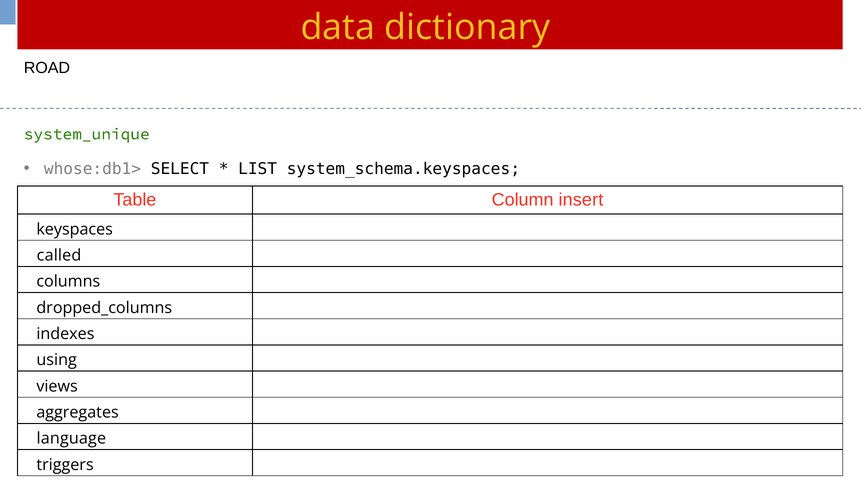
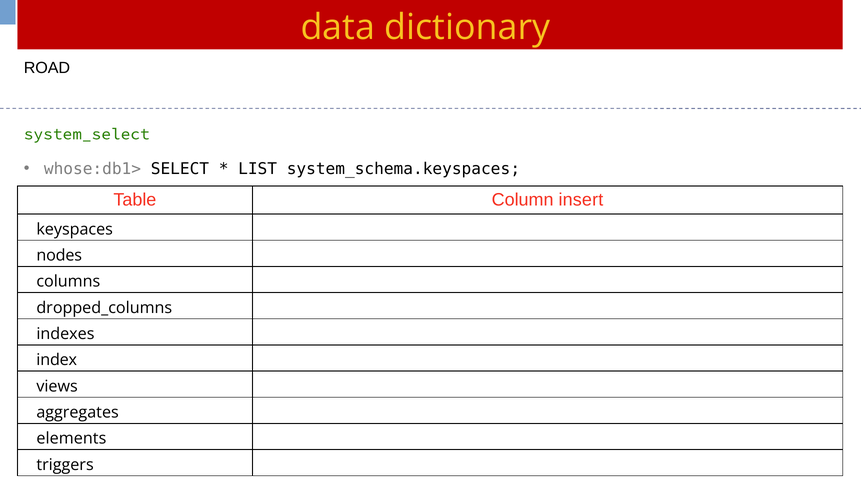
system_unique: system_unique -> system_select
called: called -> nodes
using: using -> index
language: language -> elements
